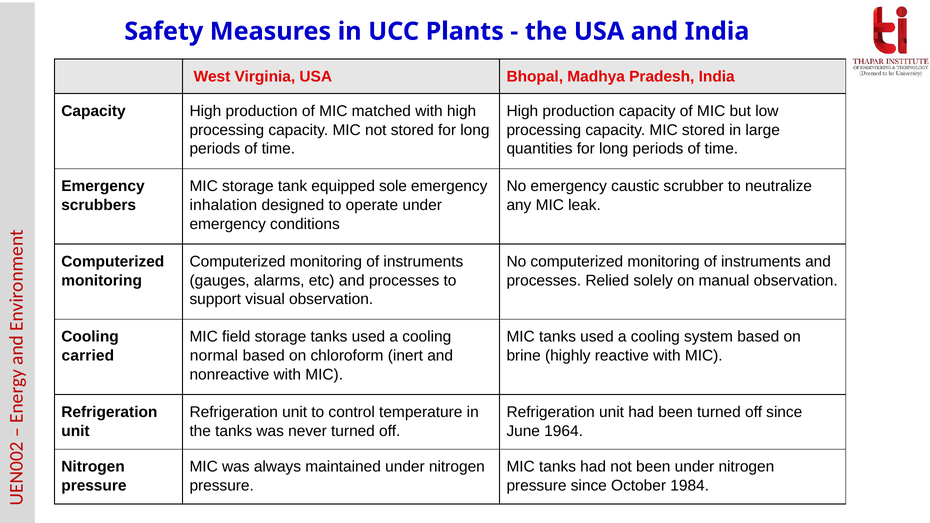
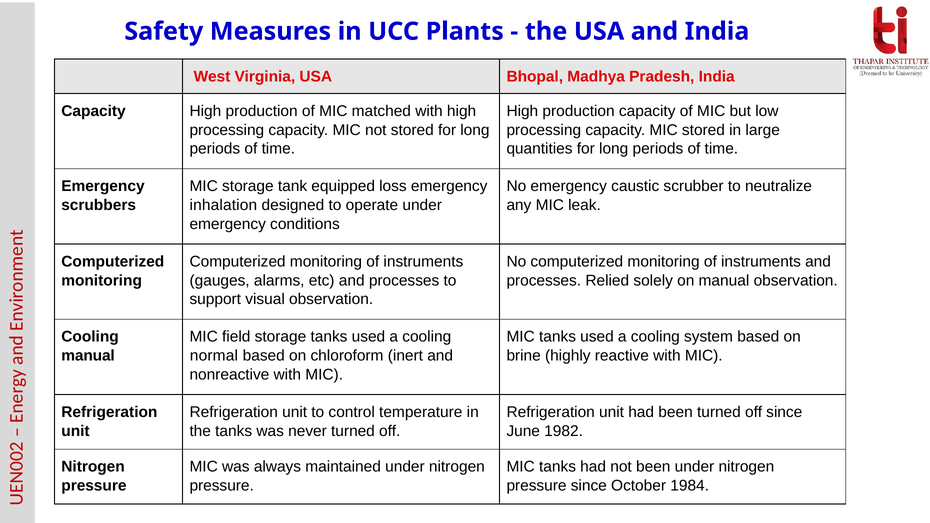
sole: sole -> loss
carried at (88, 356): carried -> manual
1964: 1964 -> 1982
